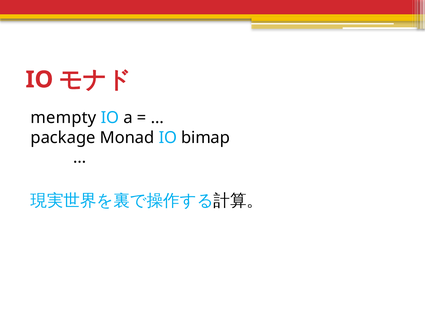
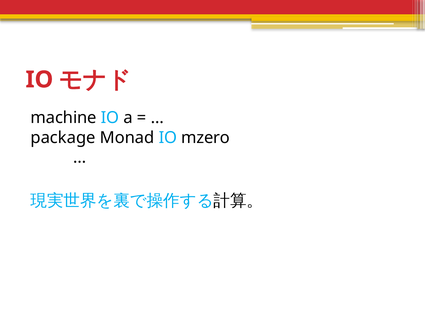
mempty: mempty -> machine
bimap: bimap -> mzero
